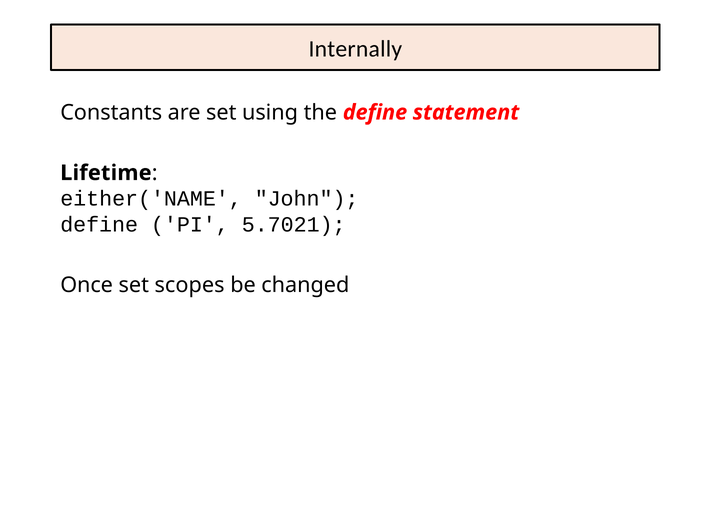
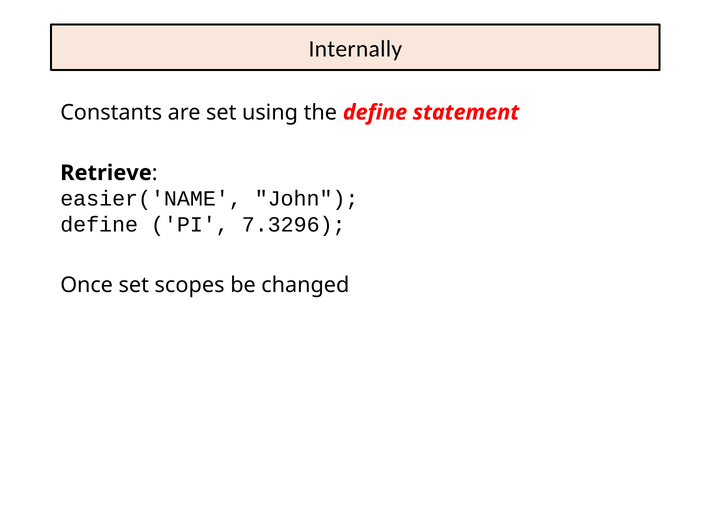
Lifetime: Lifetime -> Retrieve
either('NAME: either('NAME -> easier('NAME
5.7021: 5.7021 -> 7.3296
